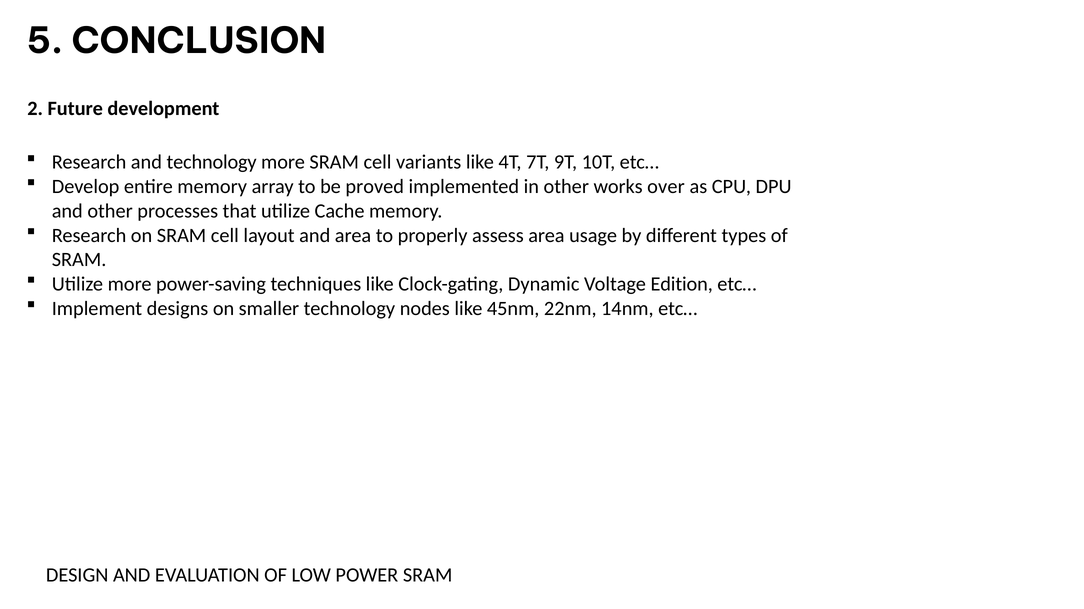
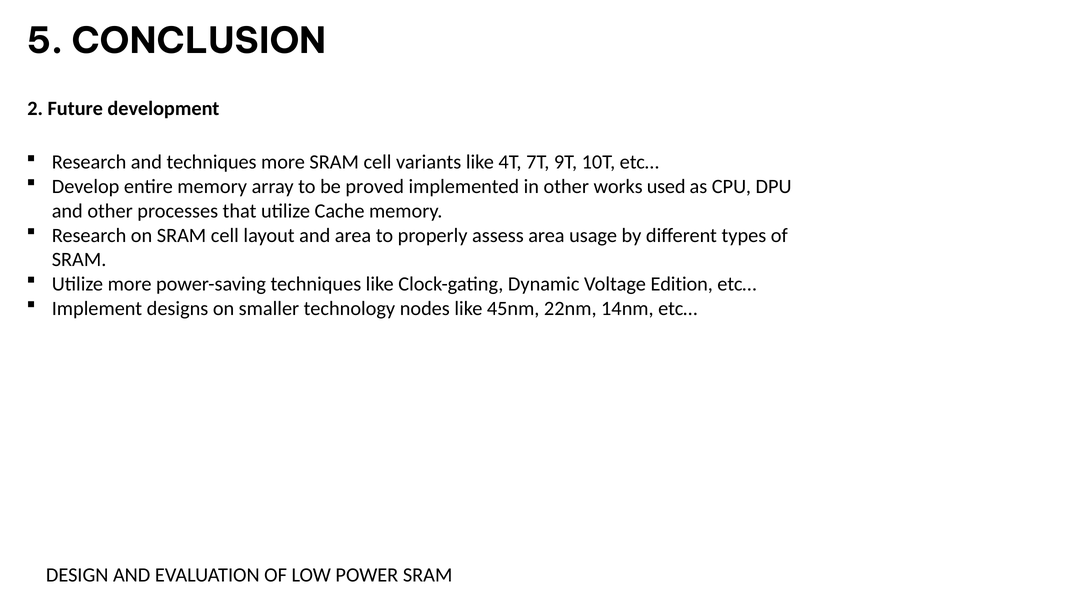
and technology: technology -> techniques
over: over -> used
